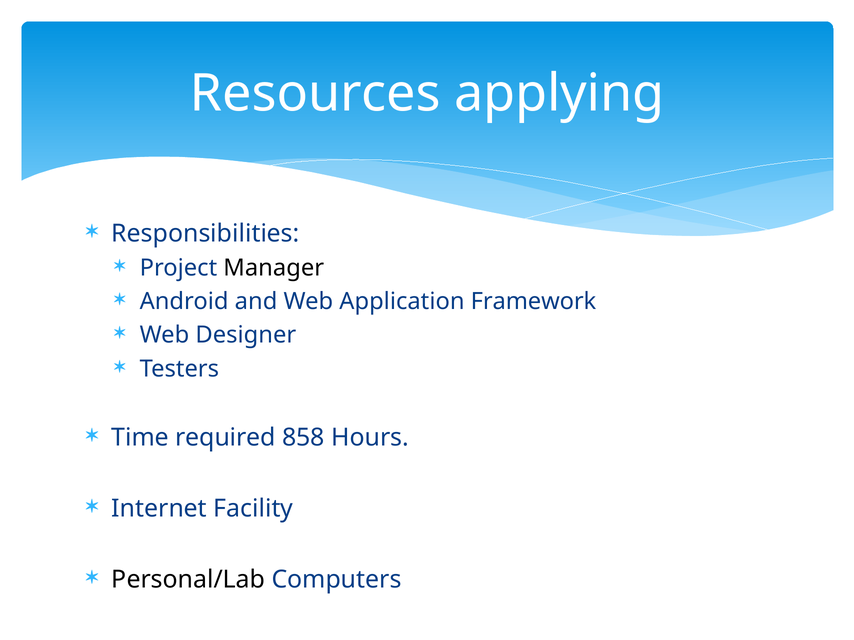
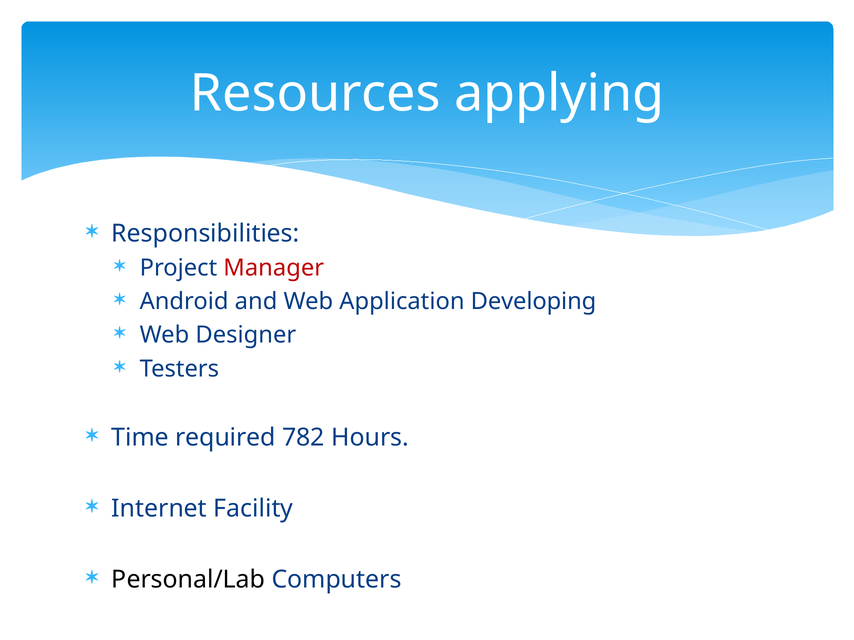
Manager colour: black -> red
Framework: Framework -> Developing
858: 858 -> 782
